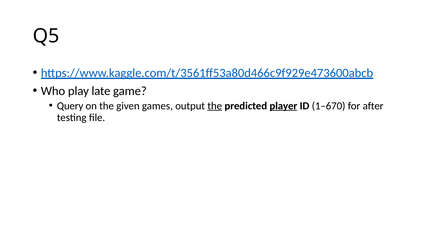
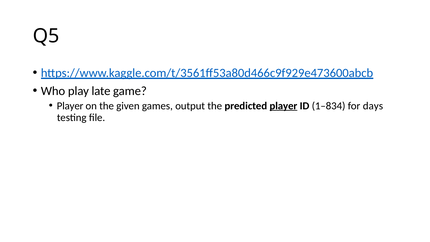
Query at (70, 106): Query -> Player
the at (215, 106) underline: present -> none
1–670: 1–670 -> 1–834
after: after -> days
